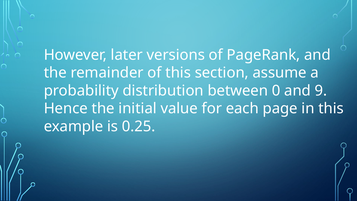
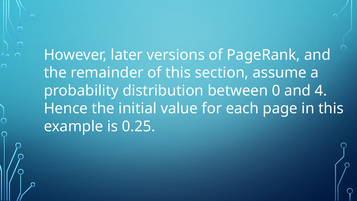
9: 9 -> 4
